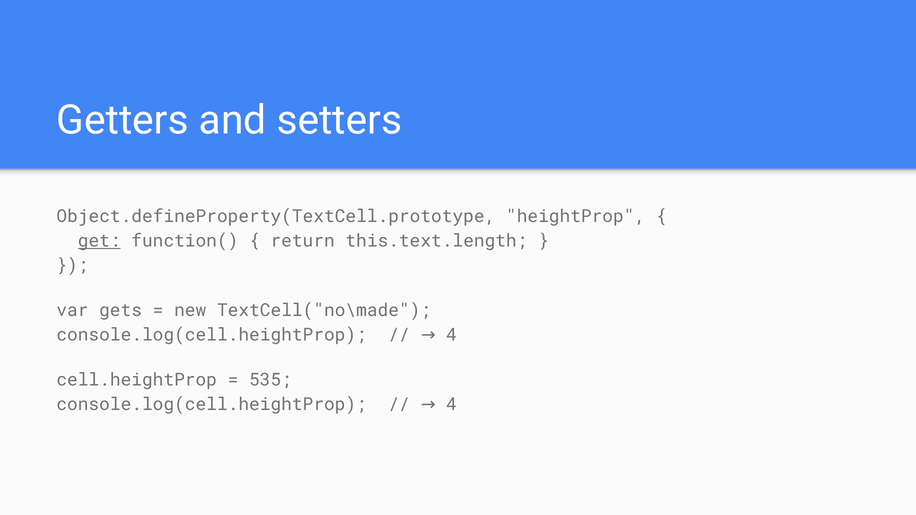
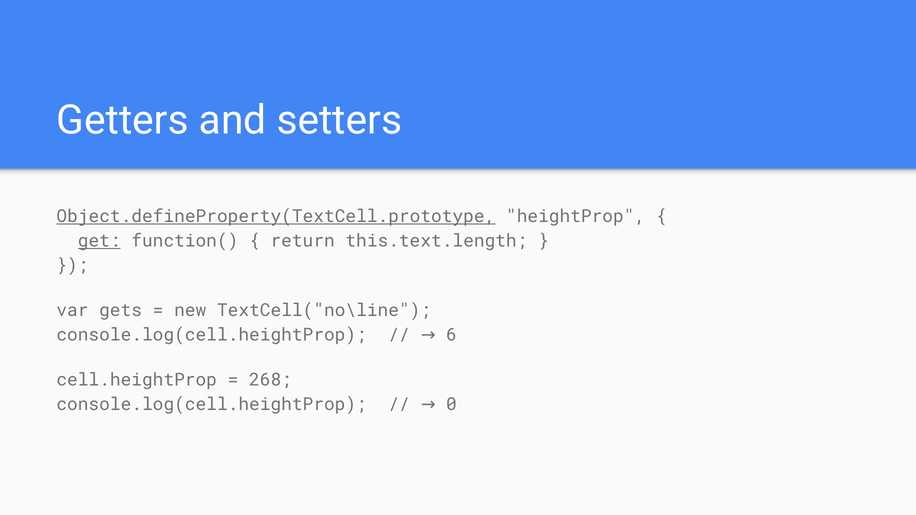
Object.defineProperty(TextCell.prototype underline: none -> present
TextCell("no\made: TextCell("no\made -> TextCell("no\line
4 at (451, 335): 4 -> 6
535: 535 -> 268
4 at (451, 405): 4 -> 0
